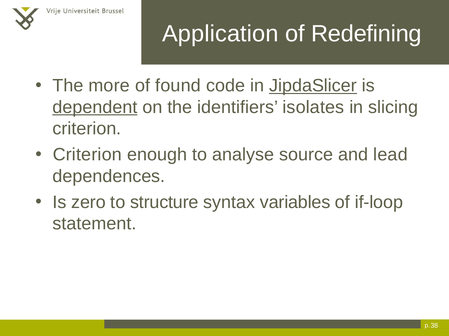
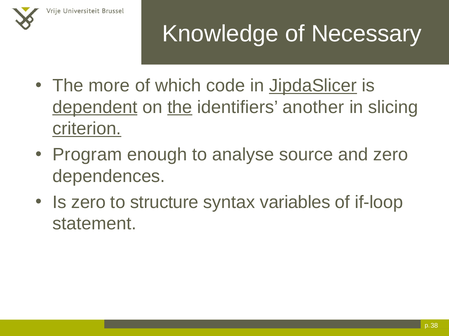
Application: Application -> Knowledge
Redefining: Redefining -> Necessary
found: found -> which
the at (180, 107) underline: none -> present
isolates: isolates -> another
criterion at (87, 129) underline: none -> present
Criterion at (87, 155): Criterion -> Program
and lead: lead -> zero
